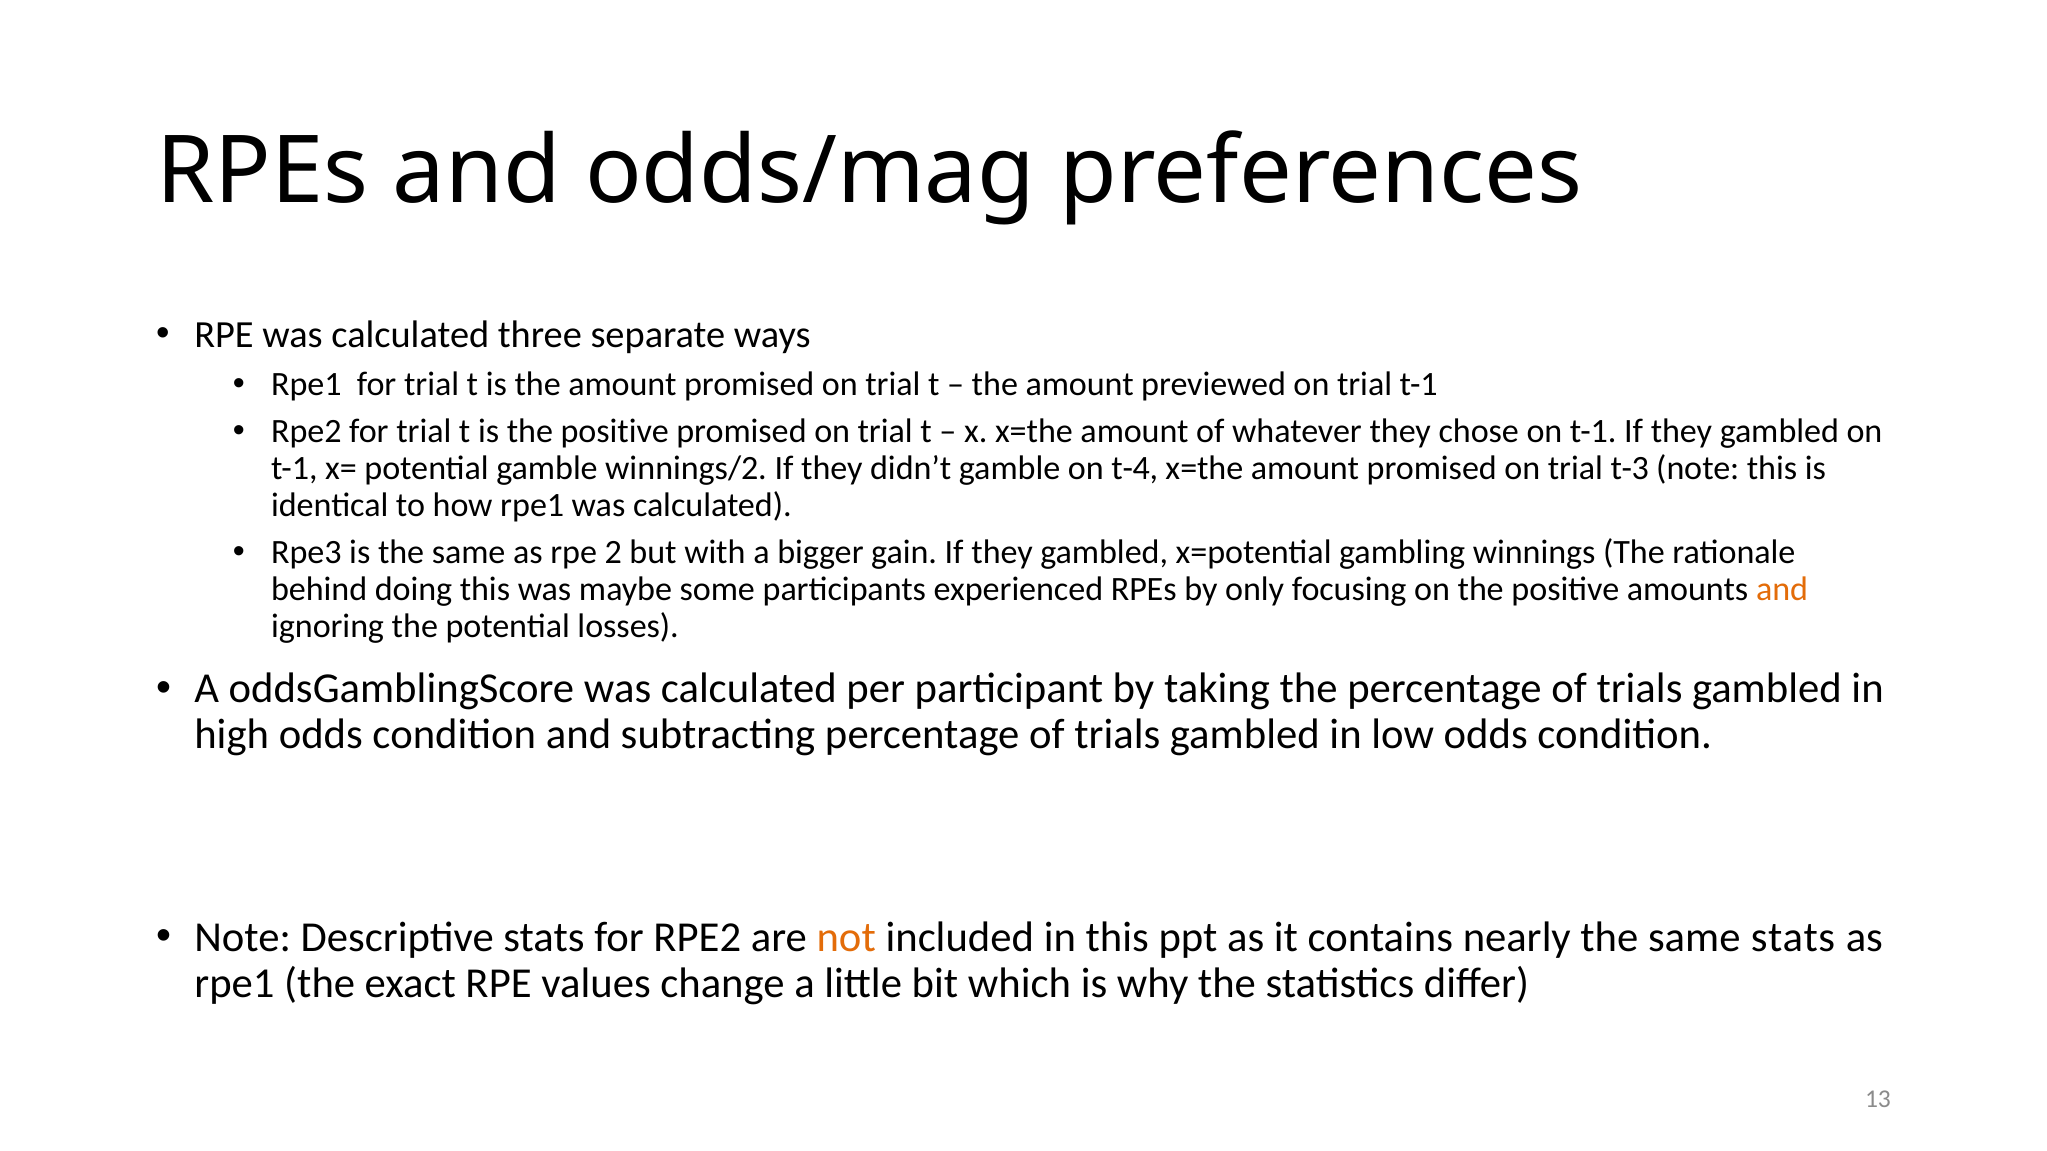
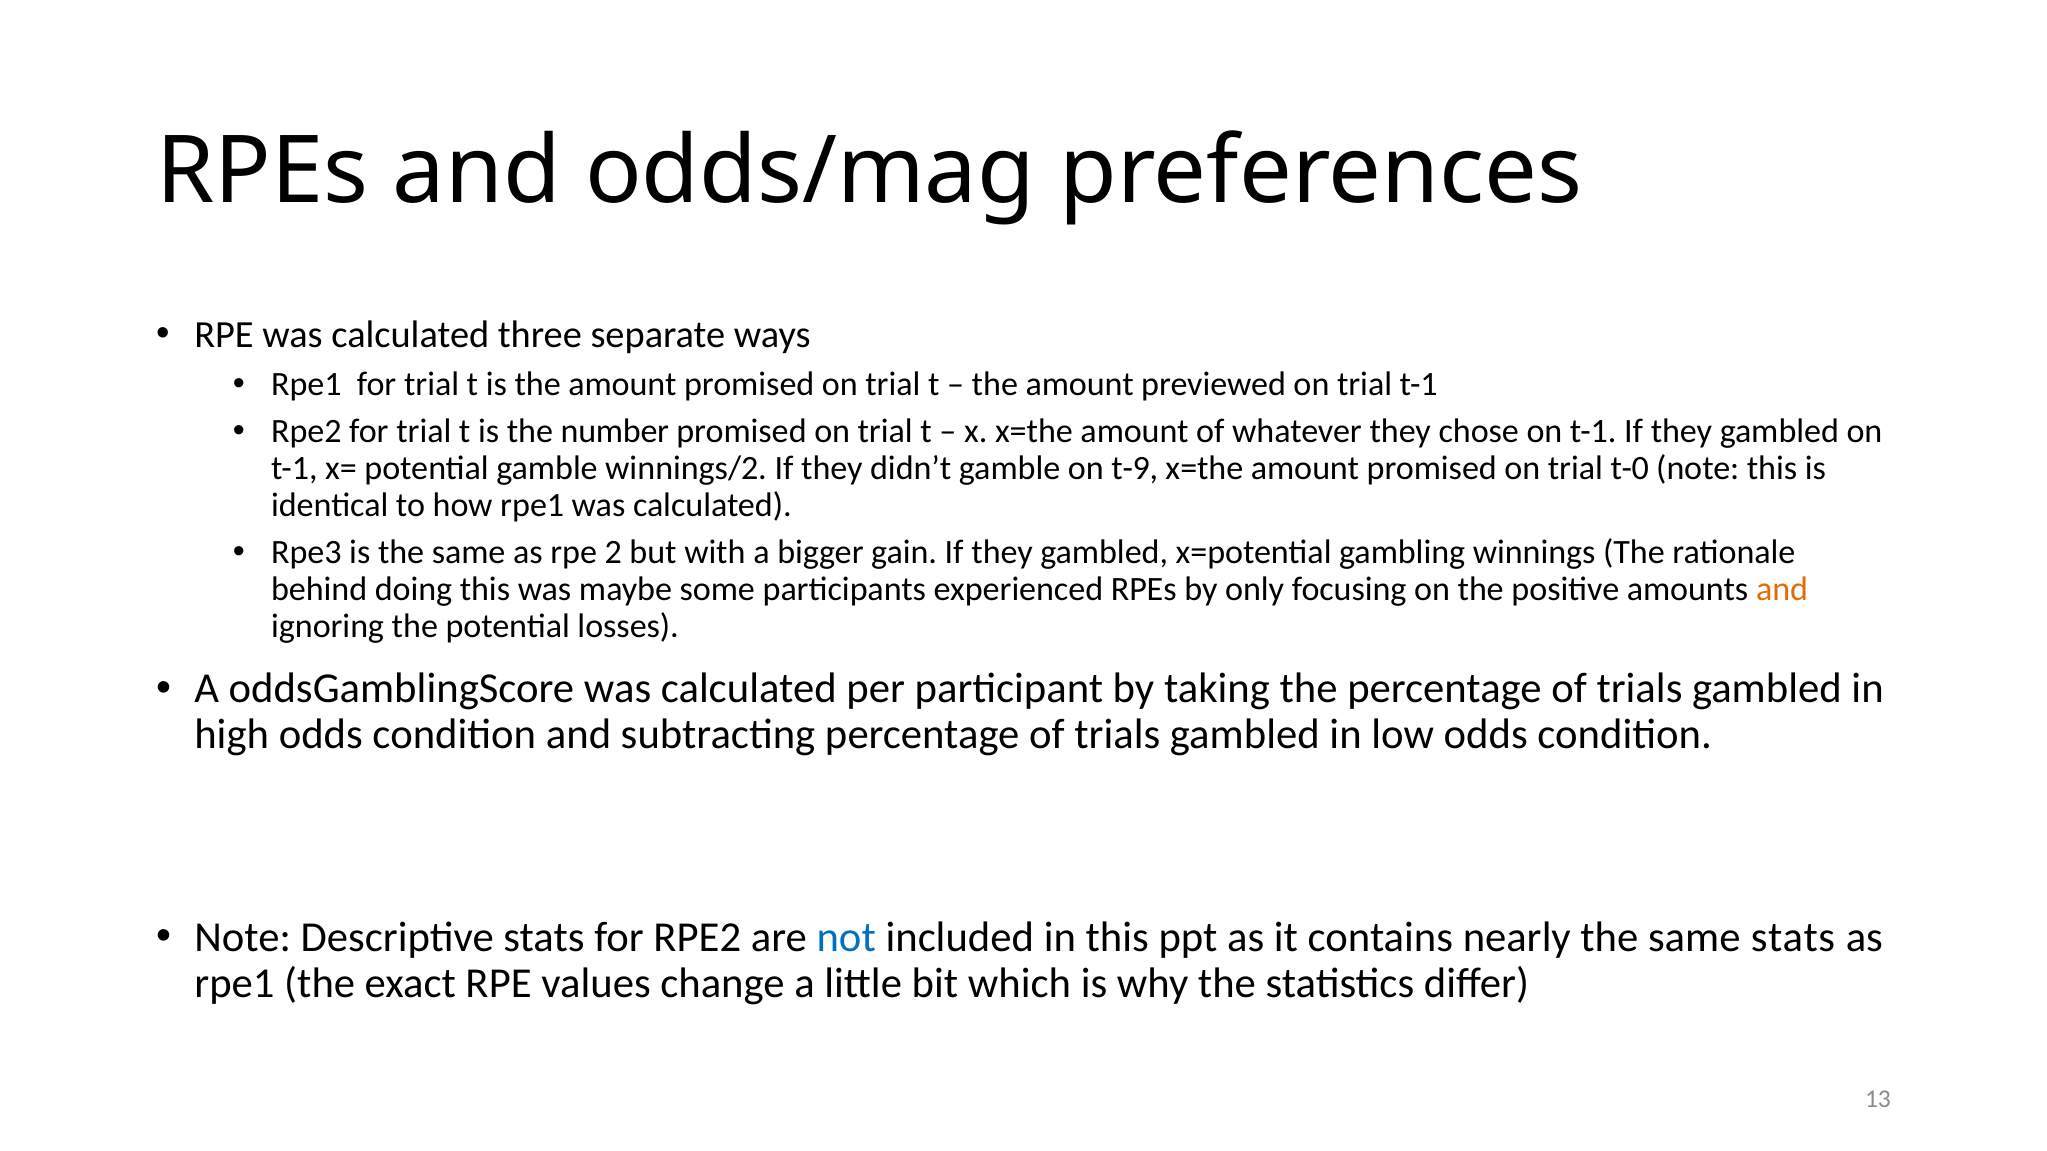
is the positive: positive -> number
t-4: t-4 -> t-9
t-3: t-3 -> t-0
not colour: orange -> blue
